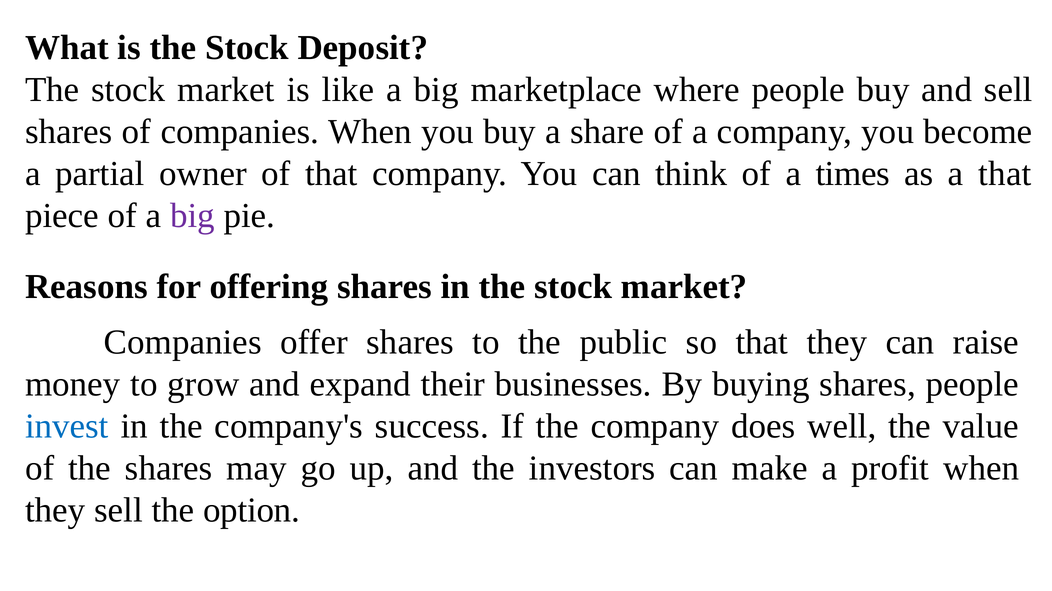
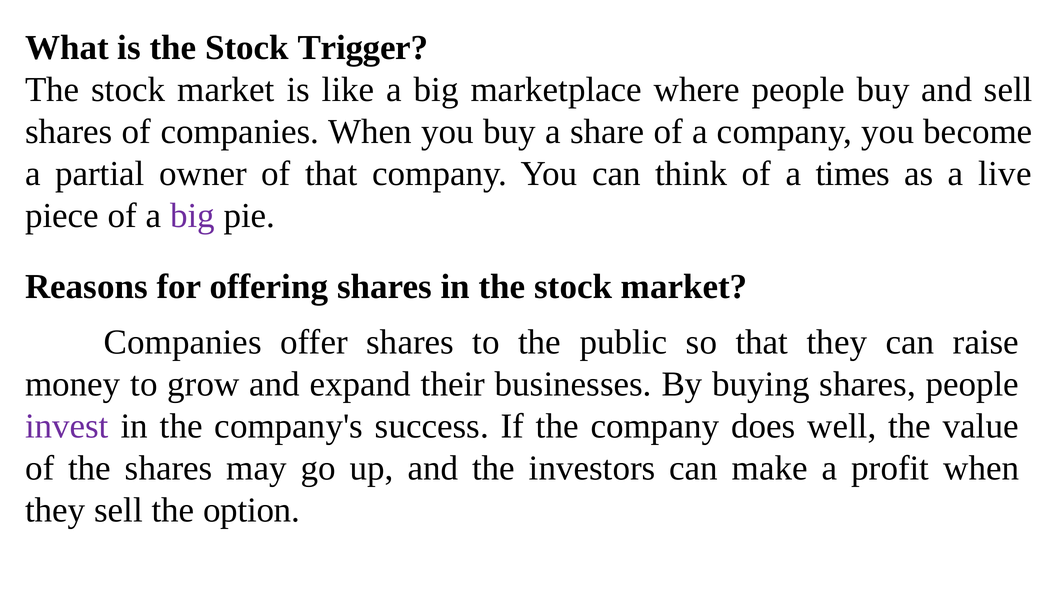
Deposit: Deposit -> Trigger
a that: that -> live
invest colour: blue -> purple
